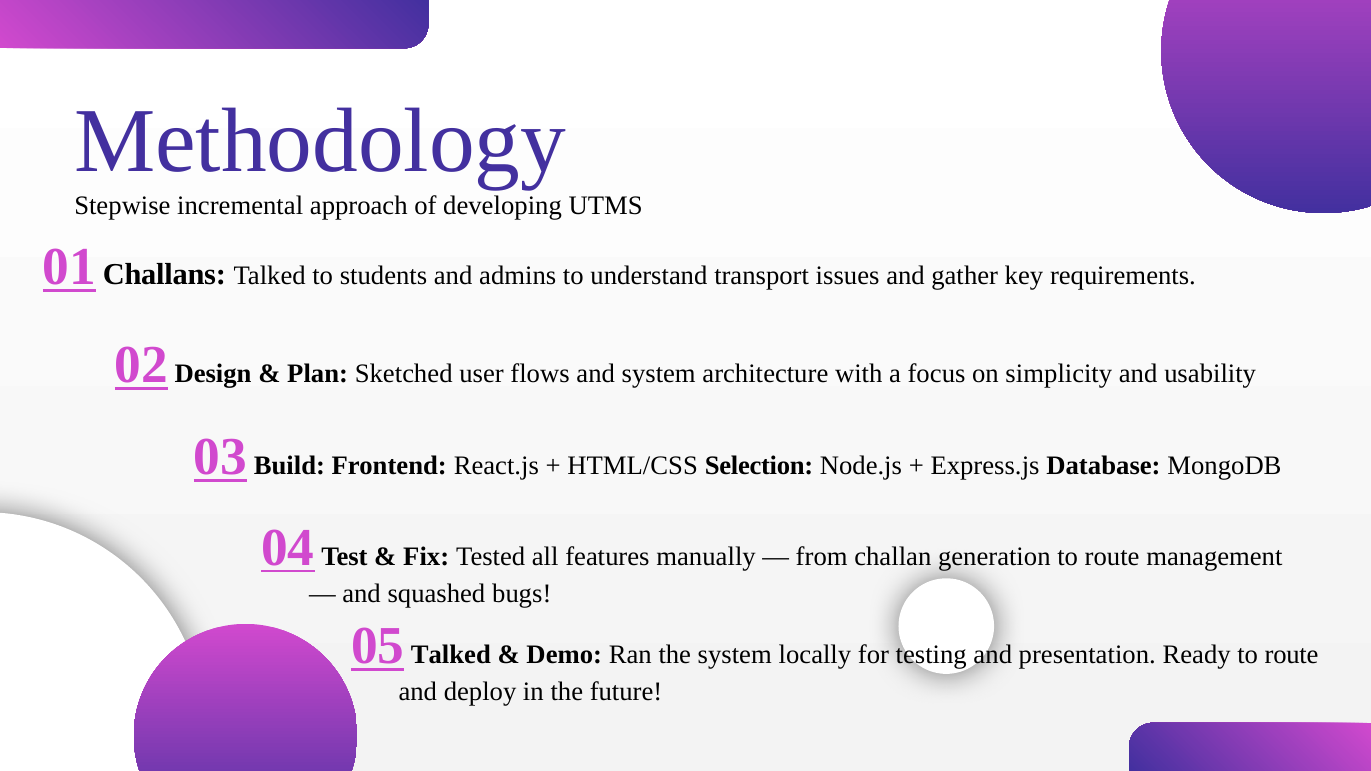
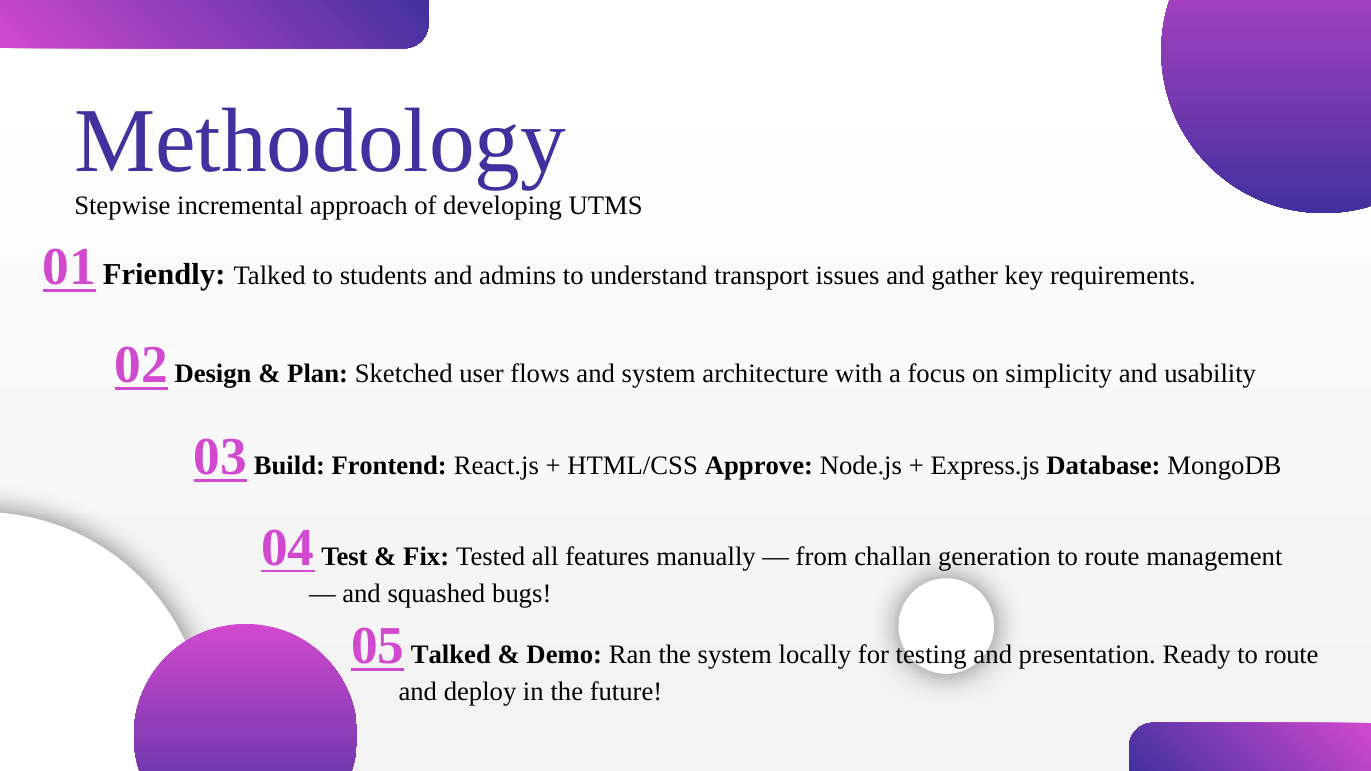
Challans: Challans -> Friendly
Selection: Selection -> Approve
